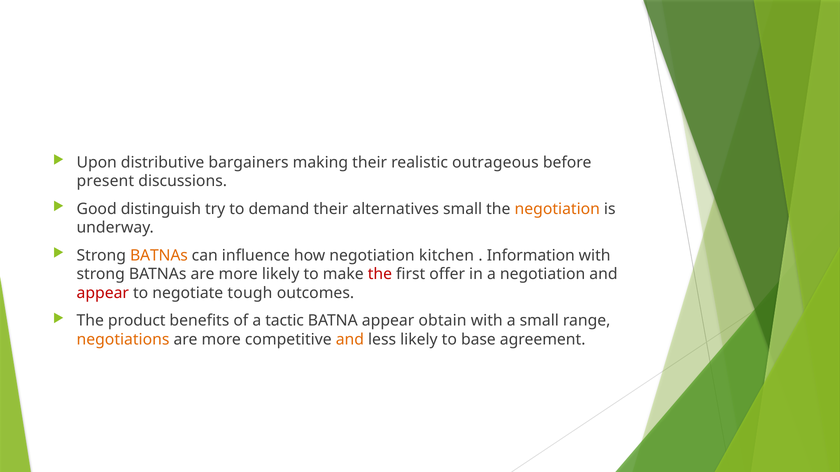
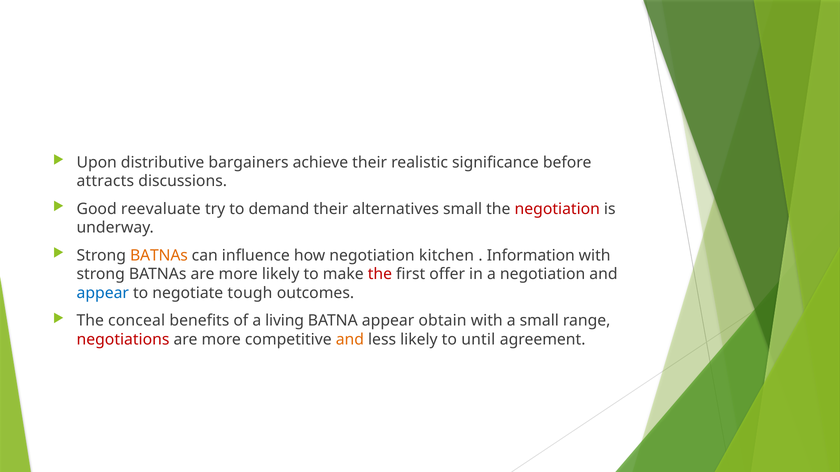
making: making -> achieve
outrageous: outrageous -> significance
present: present -> attracts
distinguish: distinguish -> reevaluate
negotiation at (557, 209) colour: orange -> red
appear at (103, 293) colour: red -> blue
product: product -> conceal
tactic: tactic -> living
negotiations colour: orange -> red
base: base -> until
